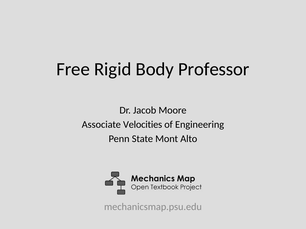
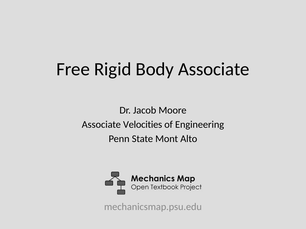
Body Professor: Professor -> Associate
